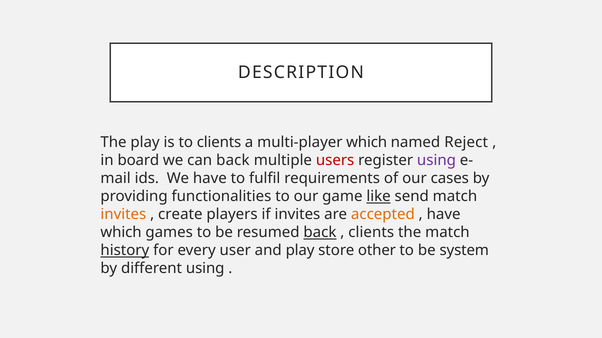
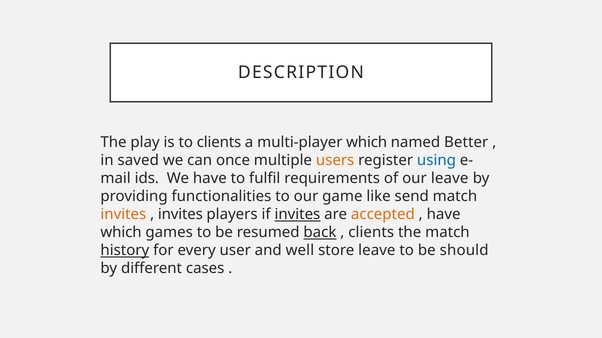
Reject: Reject -> Better
board: board -> saved
can back: back -> once
users colour: red -> orange
using at (436, 161) colour: purple -> blue
our cases: cases -> leave
like underline: present -> none
create at (180, 215): create -> invites
invites at (297, 215) underline: none -> present
and play: play -> well
store other: other -> leave
system: system -> should
different using: using -> cases
